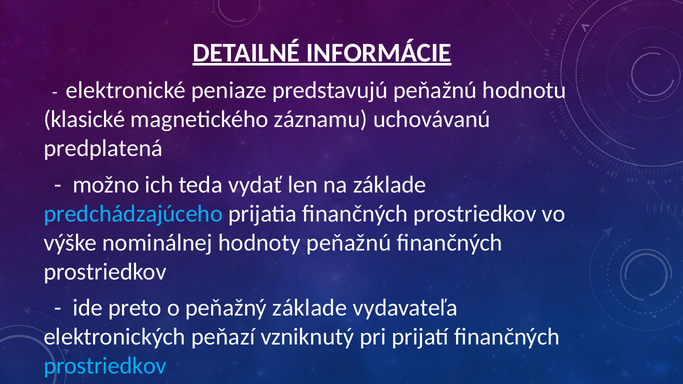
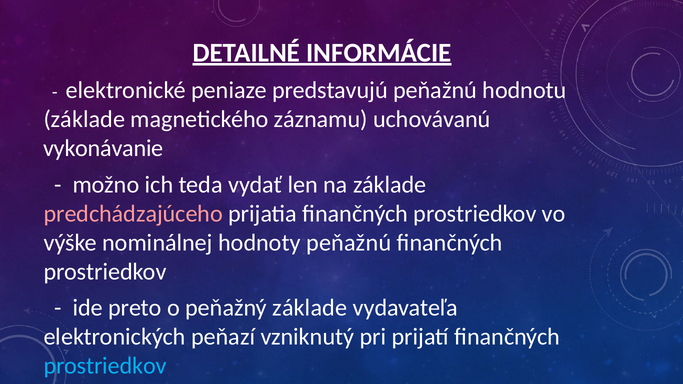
klasické at (84, 120): klasické -> základe
predplatená: predplatená -> vykonávanie
predchádzajúceho colour: light blue -> pink
